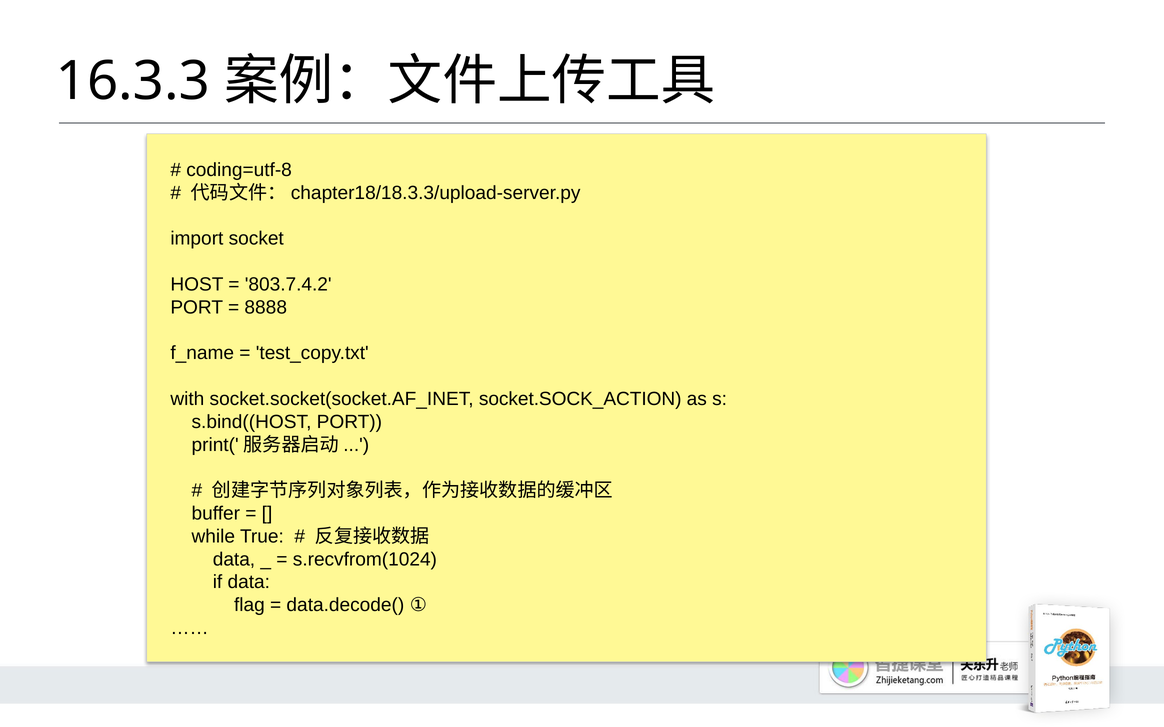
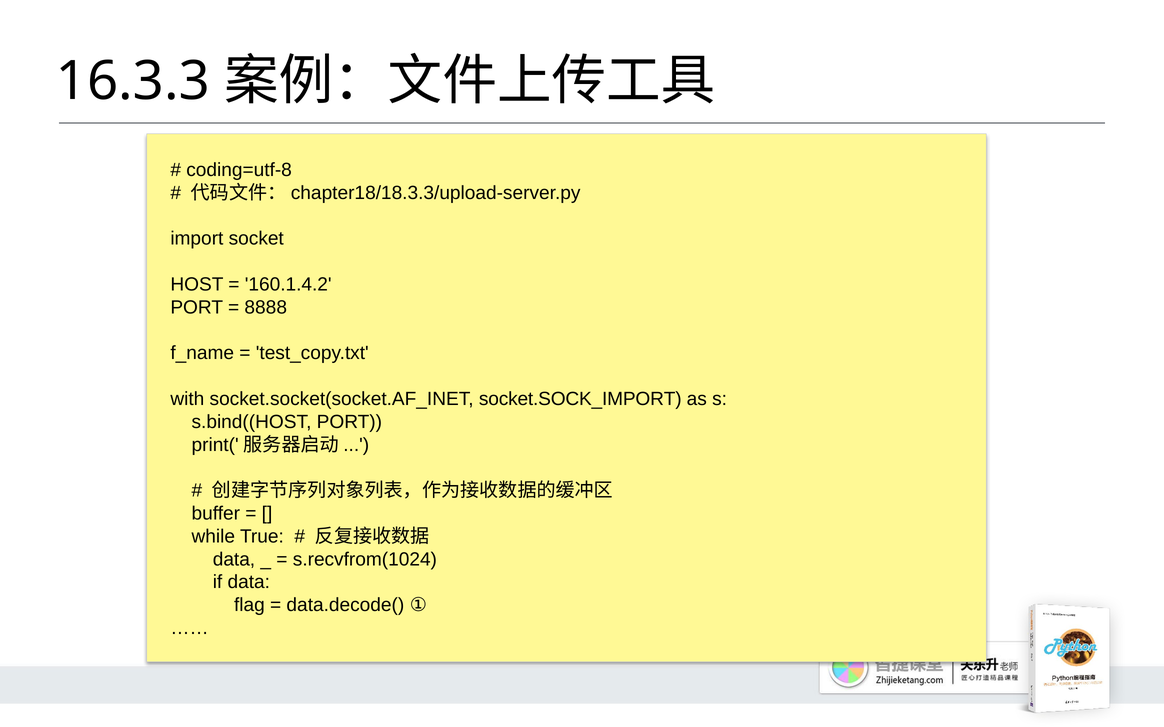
803.7.4.2: 803.7.4.2 -> 160.1.4.2
socket.SOCK_ACTION: socket.SOCK_ACTION -> socket.SOCK_IMPORT
